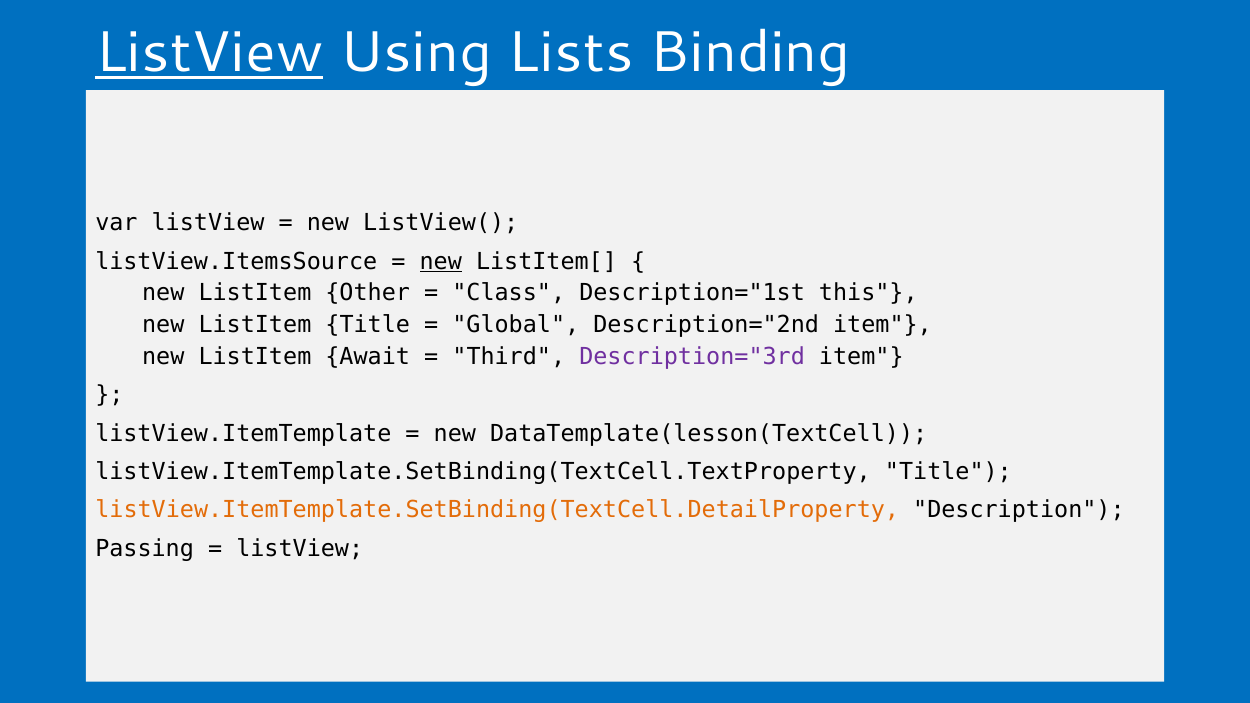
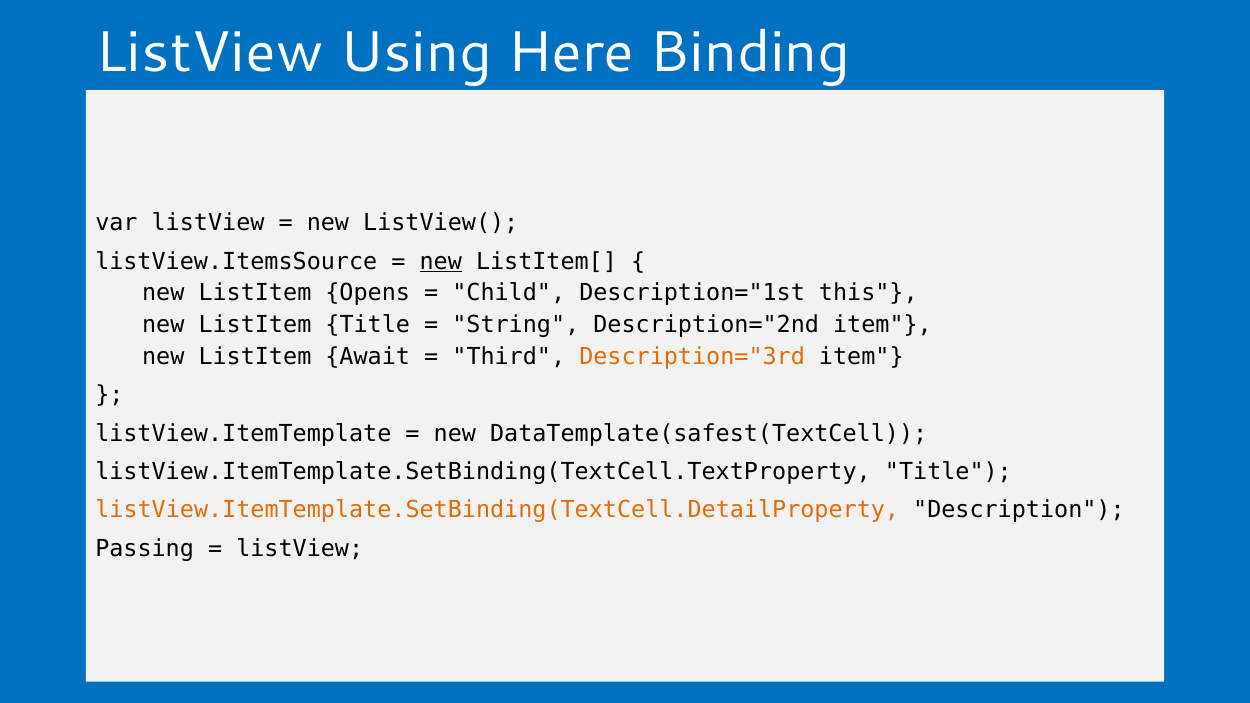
ListView at (209, 53) underline: present -> none
Lists: Lists -> Here
Other: Other -> Opens
Class: Class -> Child
Global: Global -> String
Description="3rd colour: purple -> orange
DataTemplate(lesson(TextCell: DataTemplate(lesson(TextCell -> DataTemplate(safest(TextCell
